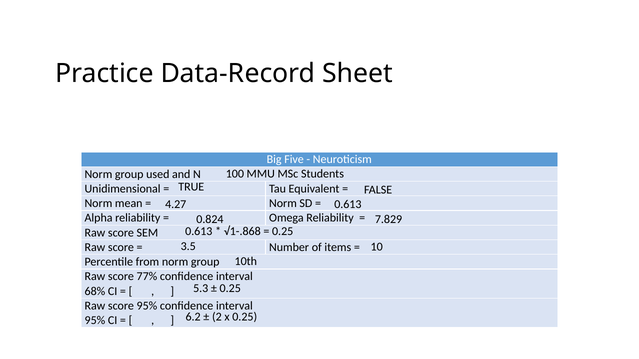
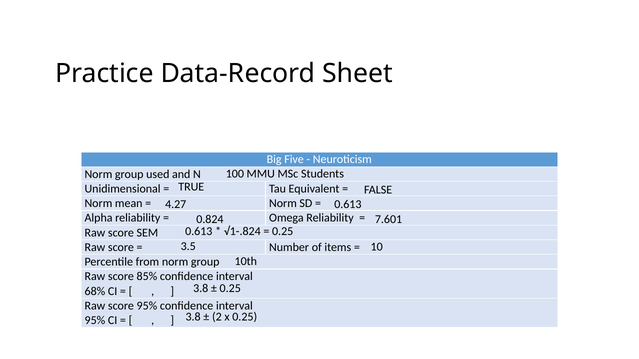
7.829: 7.829 -> 7.601
√1-.868: √1-.868 -> √1-.824
77%: 77% -> 85%
5.3 at (201, 289): 5.3 -> 3.8
6.2 at (193, 317): 6.2 -> 3.8
